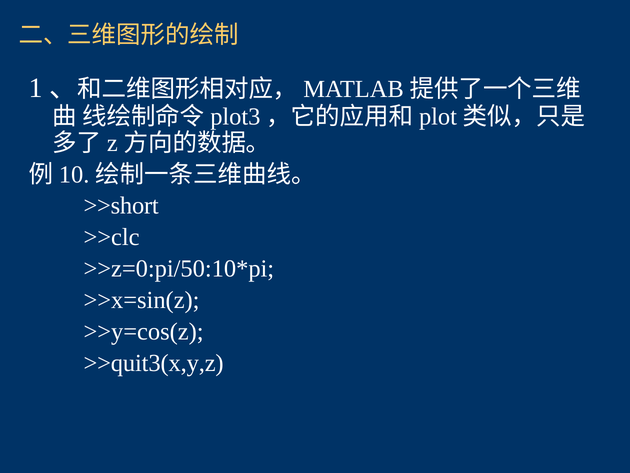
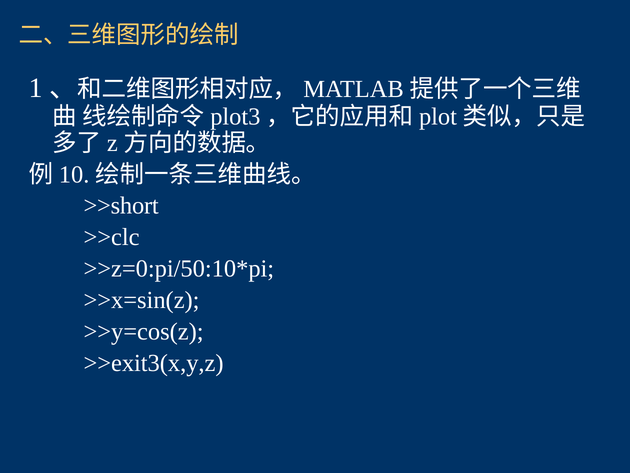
>>quit3(x,y,z: >>quit3(x,y,z -> >>exit3(x,y,z
